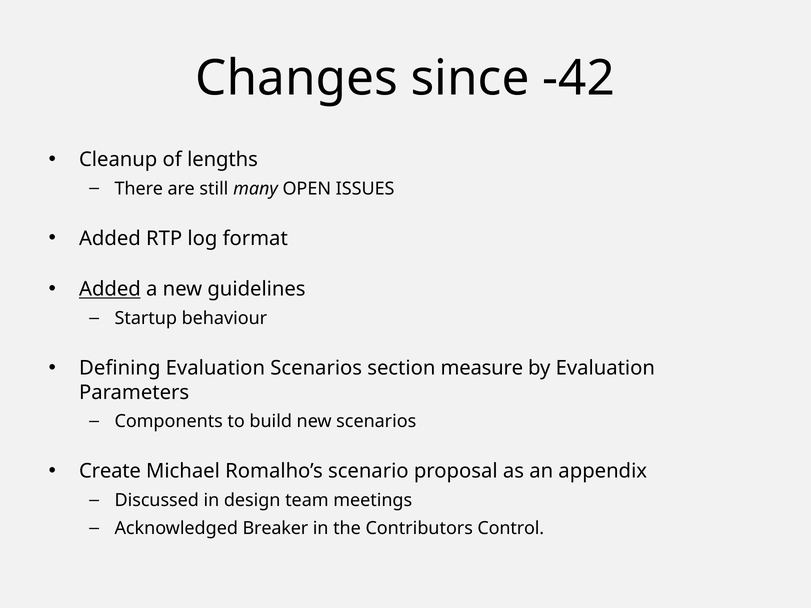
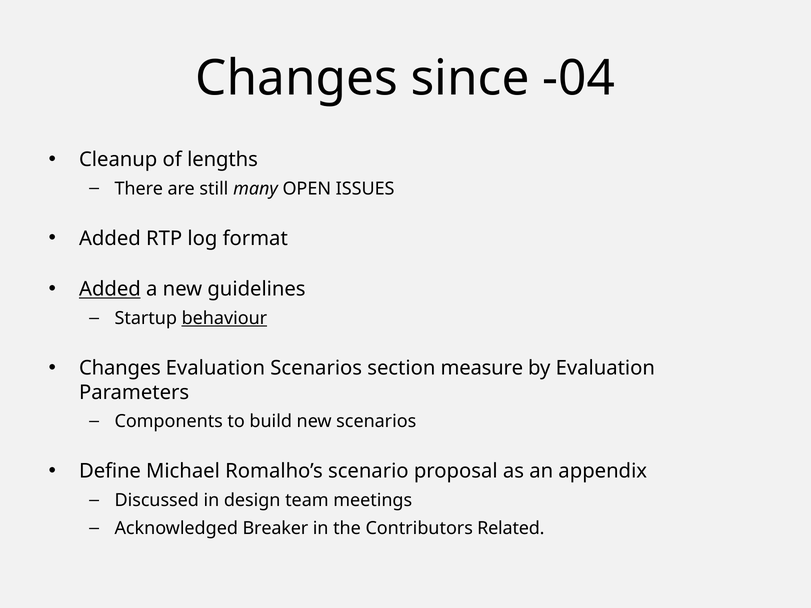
-42: -42 -> -04
behaviour underline: none -> present
Defining at (120, 368): Defining -> Changes
Create: Create -> Define
Control: Control -> Related
